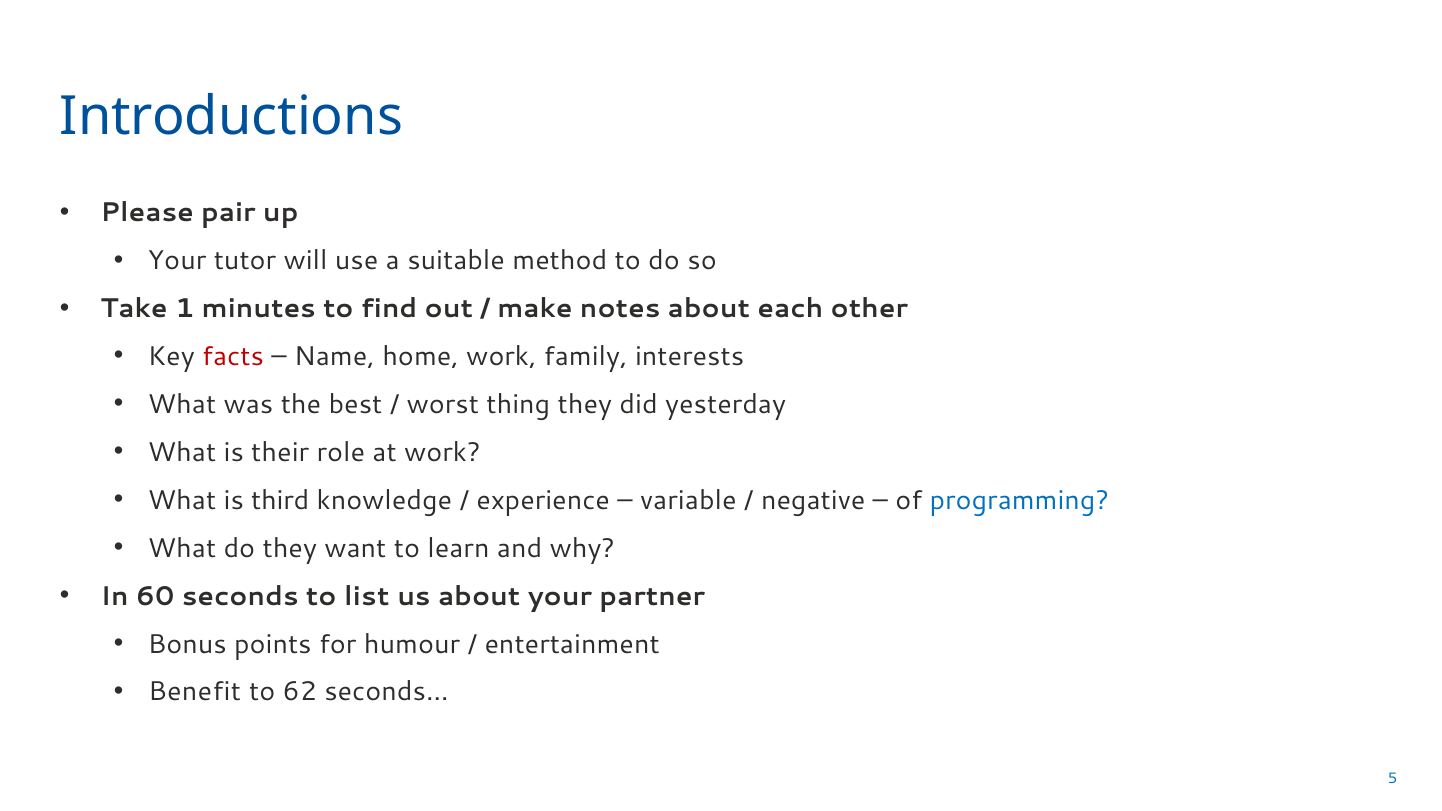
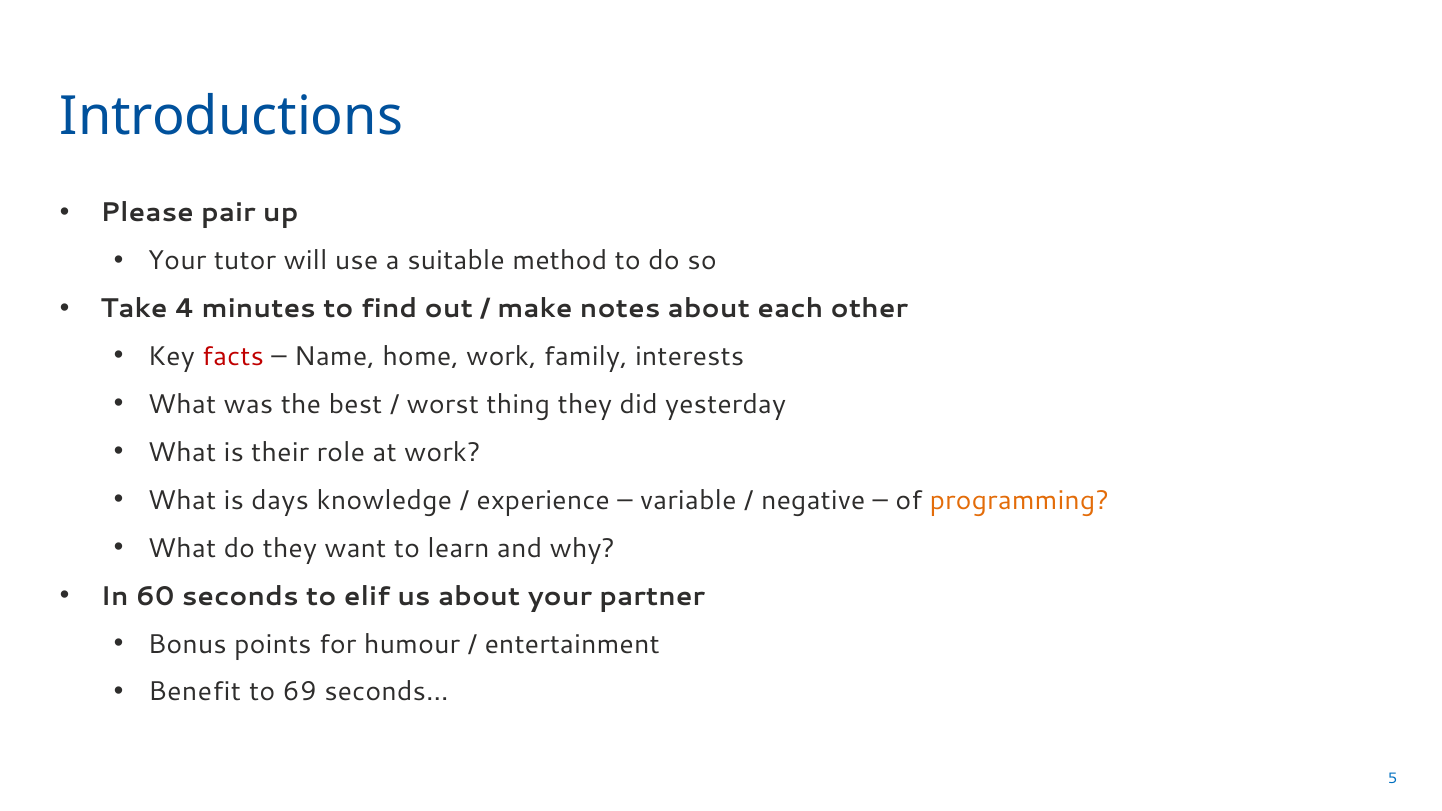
1: 1 -> 4
third: third -> days
programming colour: blue -> orange
list: list -> elif
62: 62 -> 69
